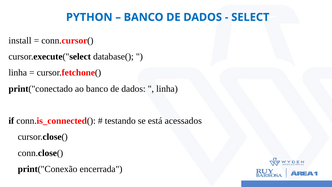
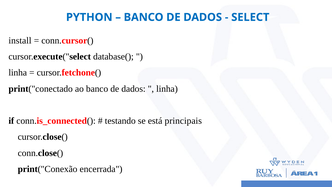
acessados: acessados -> principais
